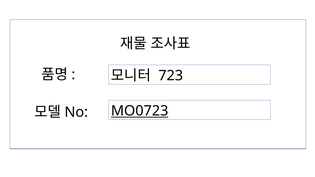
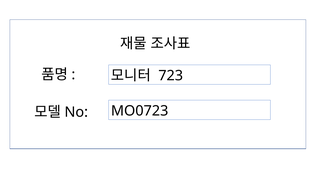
MO0723 underline: present -> none
